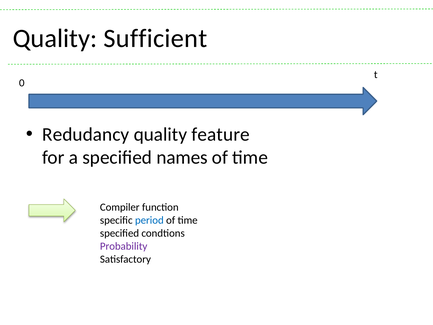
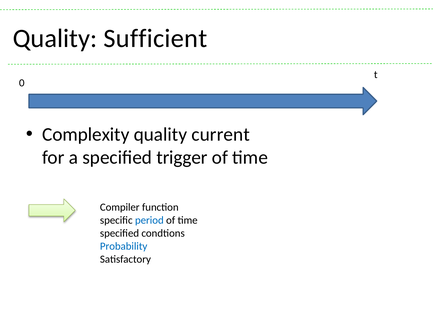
Redudancy: Redudancy -> Complexity
feature: feature -> current
names: names -> trigger
Probability colour: purple -> blue
